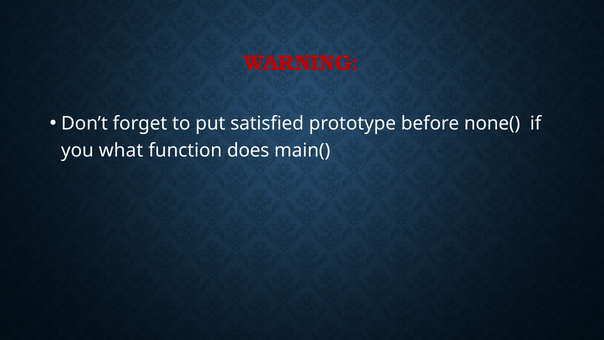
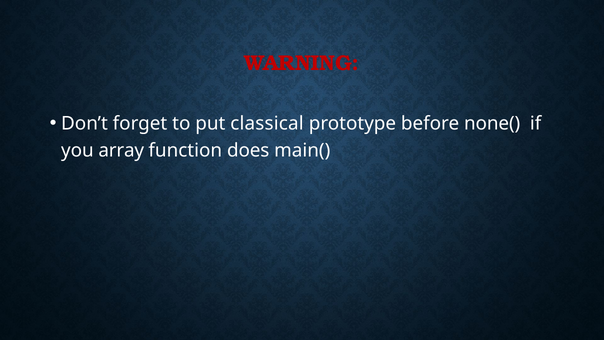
satisfied: satisfied -> classical
what: what -> array
